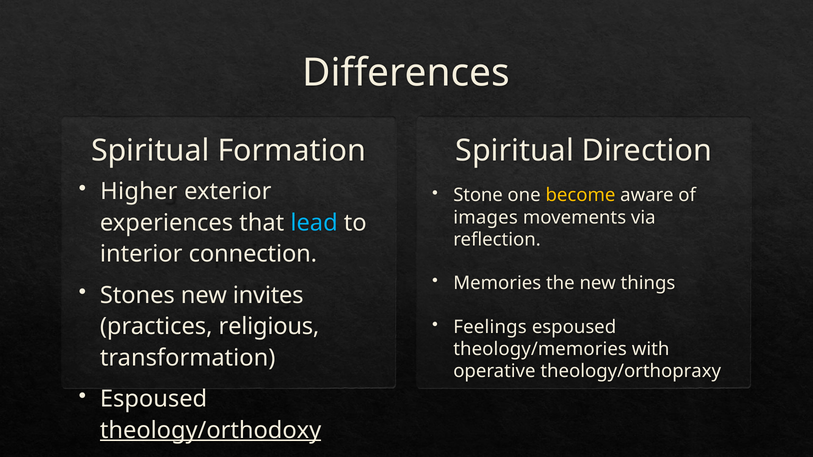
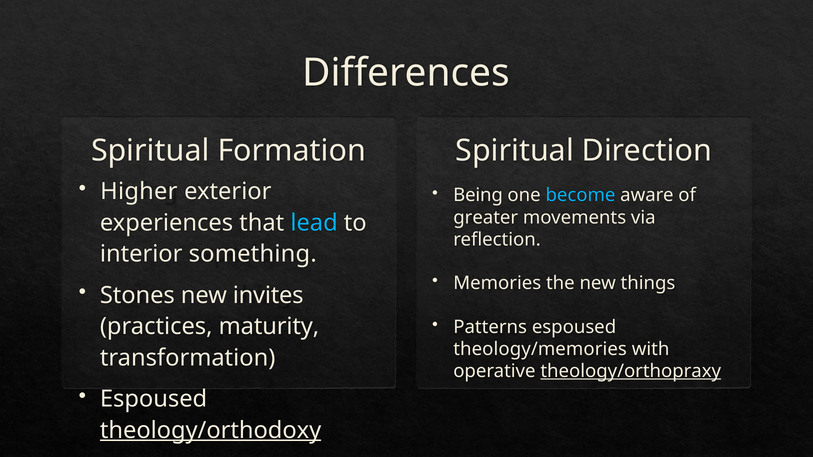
Stone: Stone -> Being
become colour: yellow -> light blue
images: images -> greater
connection: connection -> something
Feelings: Feelings -> Patterns
religious: religious -> maturity
theology/orthopraxy underline: none -> present
